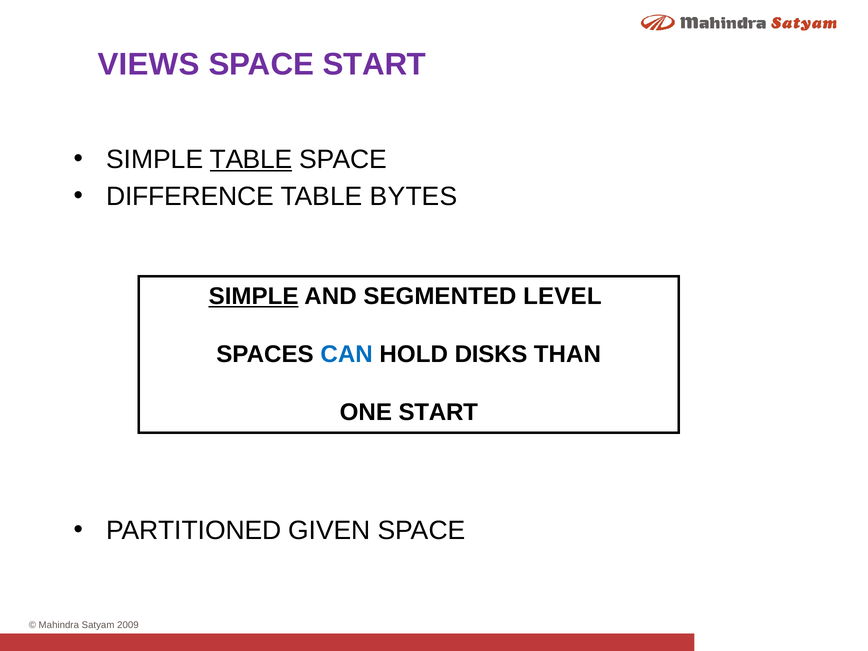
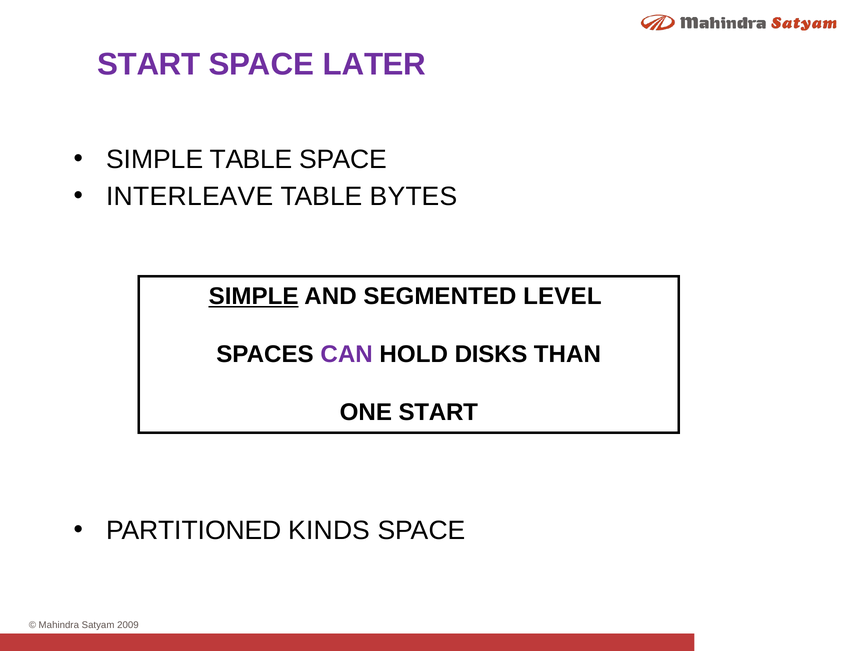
VIEWS at (149, 64): VIEWS -> START
SPACE START: START -> LATER
TABLE at (251, 159) underline: present -> none
DIFFERENCE: DIFFERENCE -> INTERLEAVE
CAN colour: blue -> purple
GIVEN: GIVEN -> KINDS
